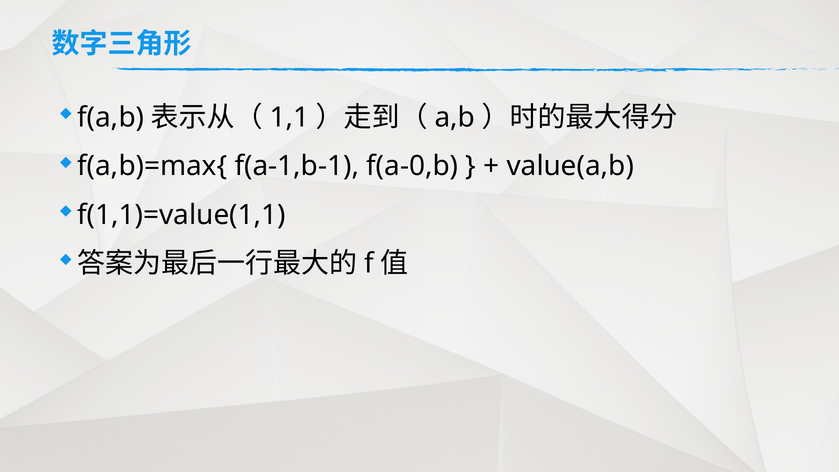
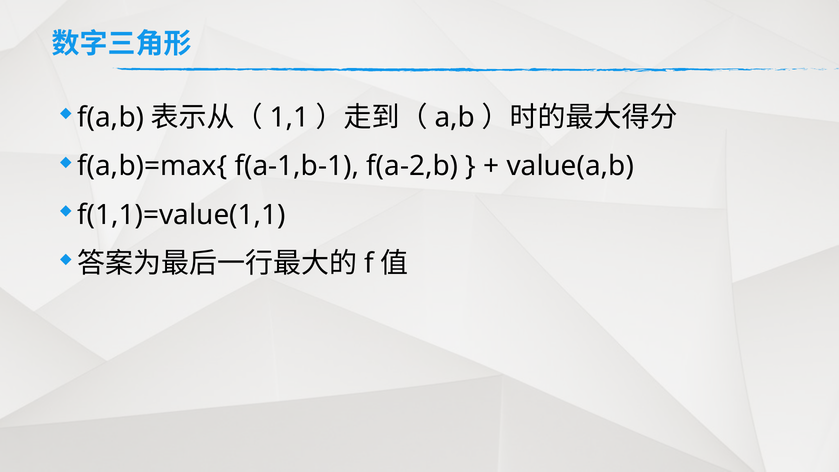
f(a-0,b: f(a-0,b -> f(a-2,b
